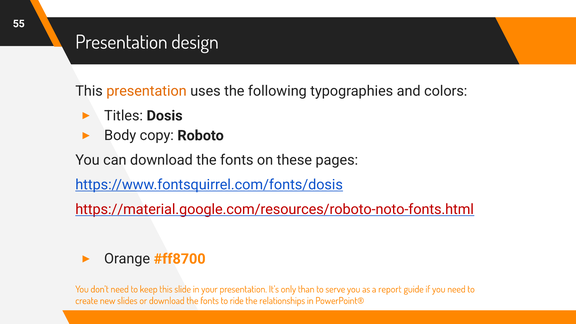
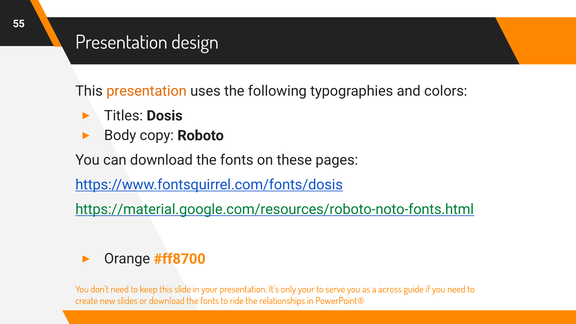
https://material.google.com/resources/roboto-noto-fonts.html colour: red -> green
only than: than -> your
report: report -> across
